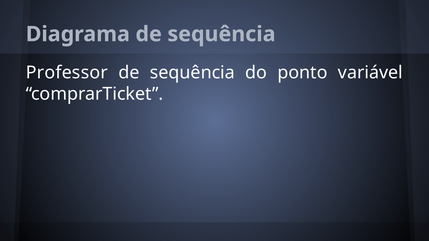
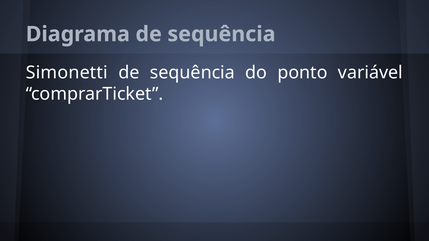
Professor: Professor -> Simonetti
